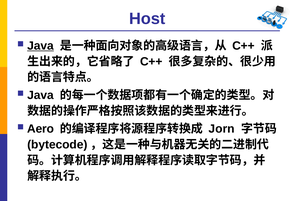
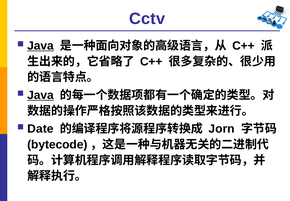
Host: Host -> Cctv
Java at (40, 95) underline: none -> present
Aero: Aero -> Date
